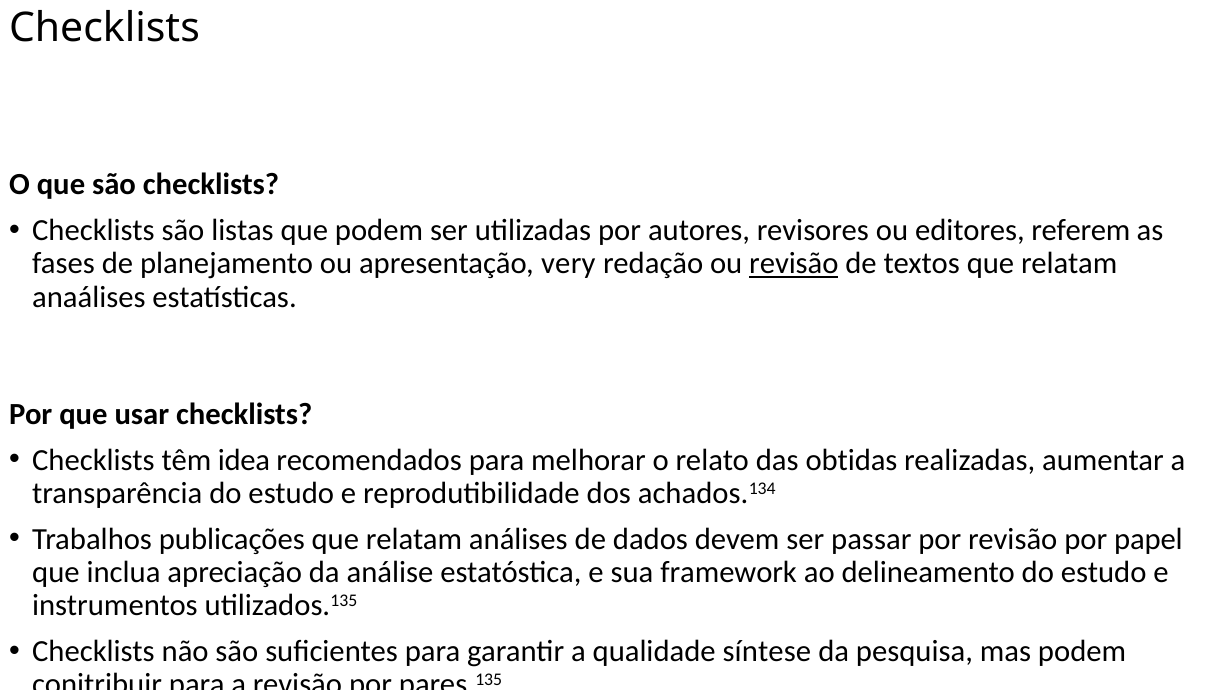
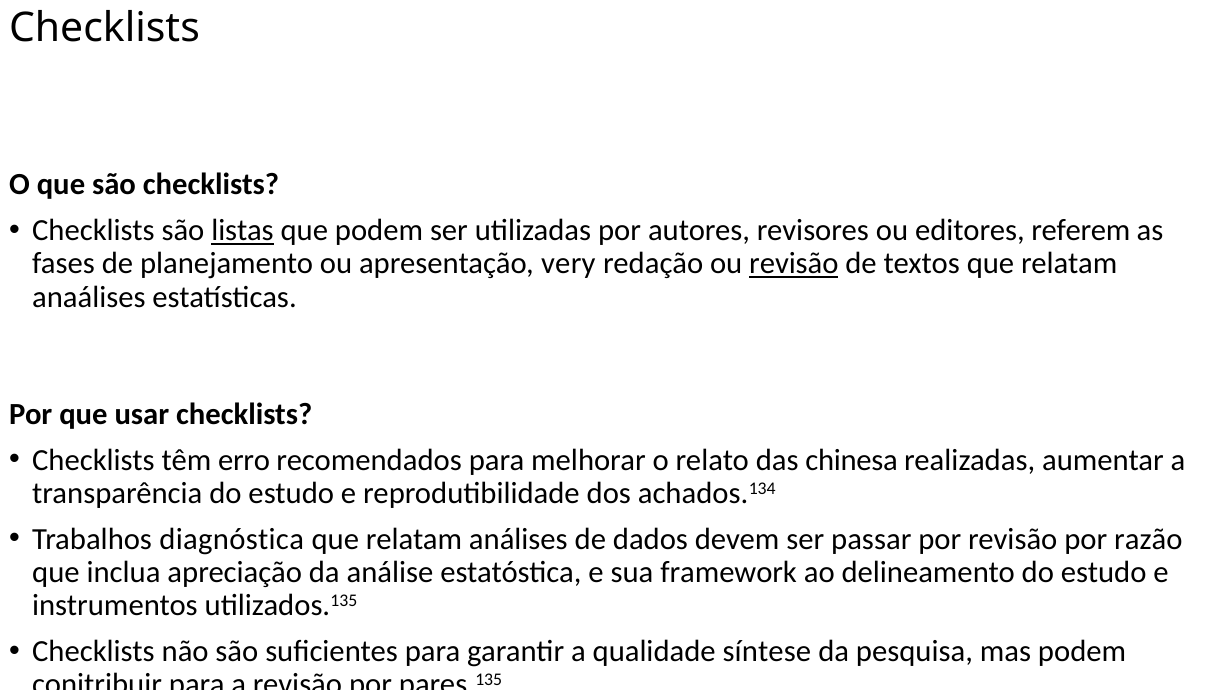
listas underline: none -> present
idea: idea -> erro
obtidas: obtidas -> chinesa
publicações: publicações -> diagnóstica
papel: papel -> razão
